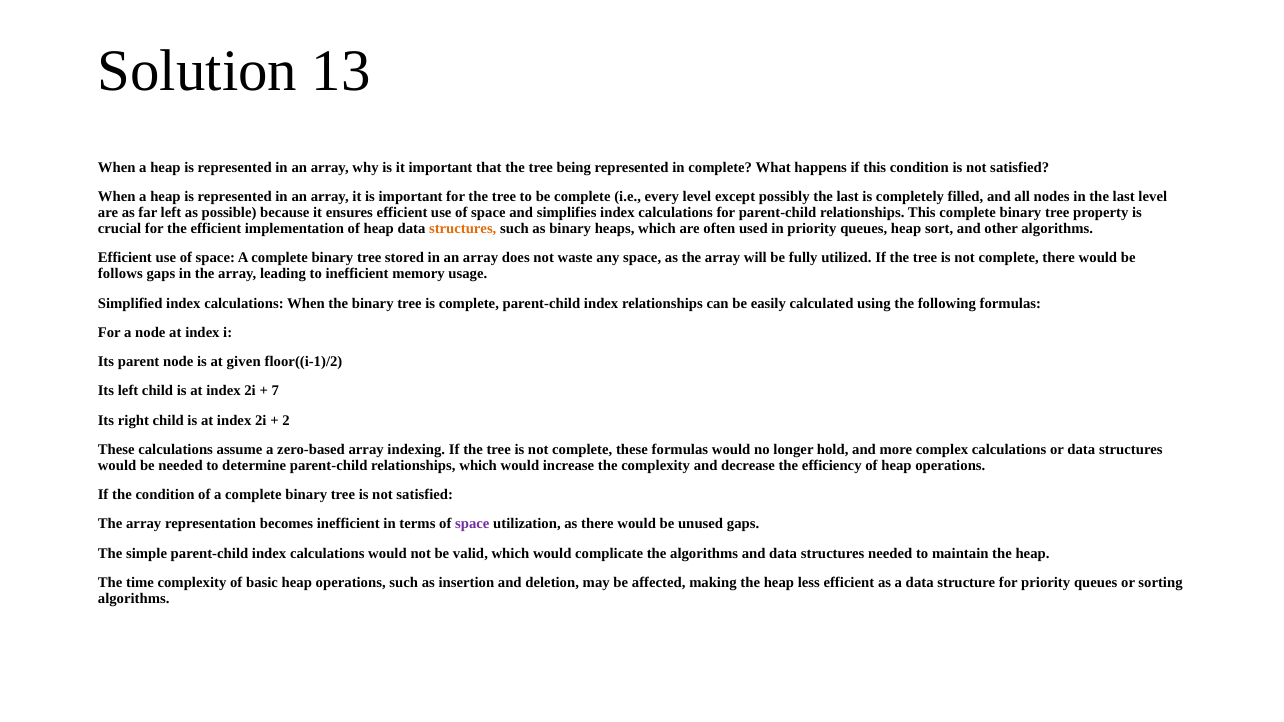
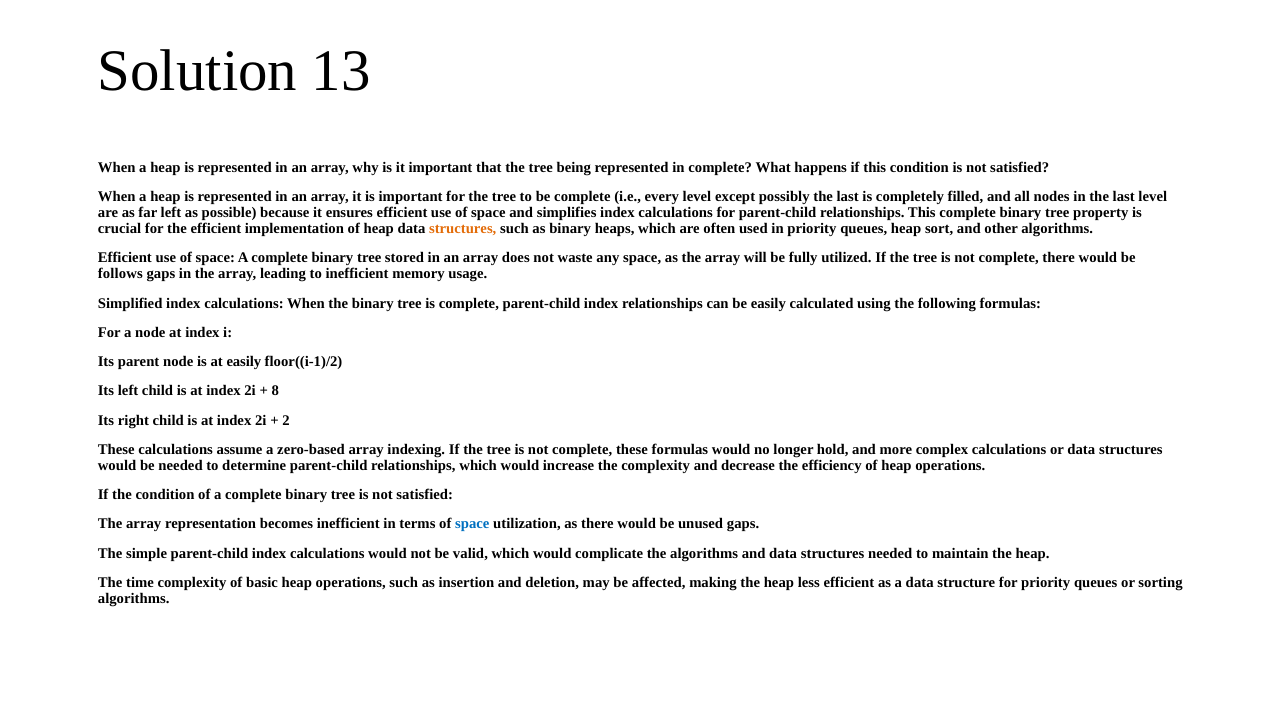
at given: given -> easily
7: 7 -> 8
space at (472, 524) colour: purple -> blue
